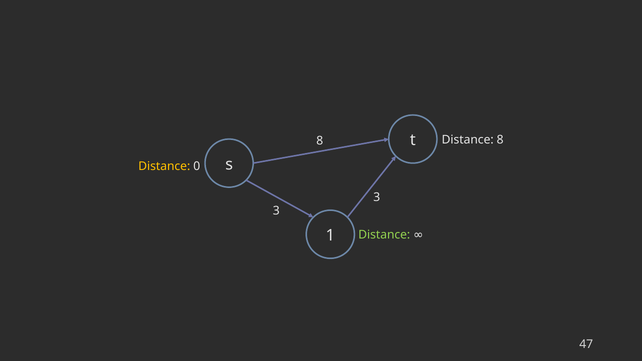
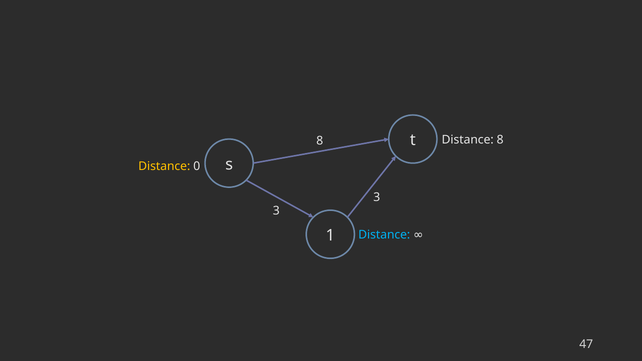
Distance at (384, 235) colour: light green -> light blue
